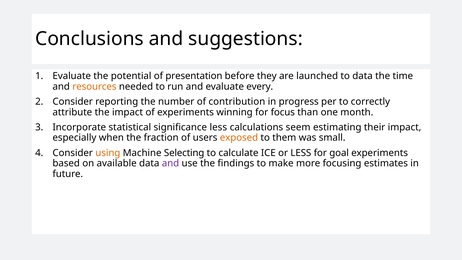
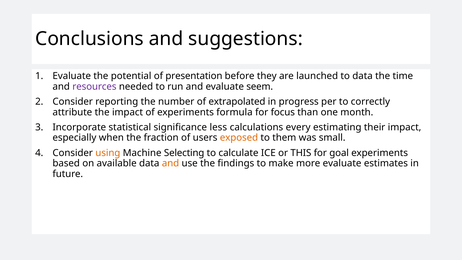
resources colour: orange -> purple
every: every -> seem
contribution: contribution -> extrapolated
winning: winning -> formula
seem: seem -> every
or LESS: LESS -> THIS
and at (170, 163) colour: purple -> orange
more focusing: focusing -> evaluate
